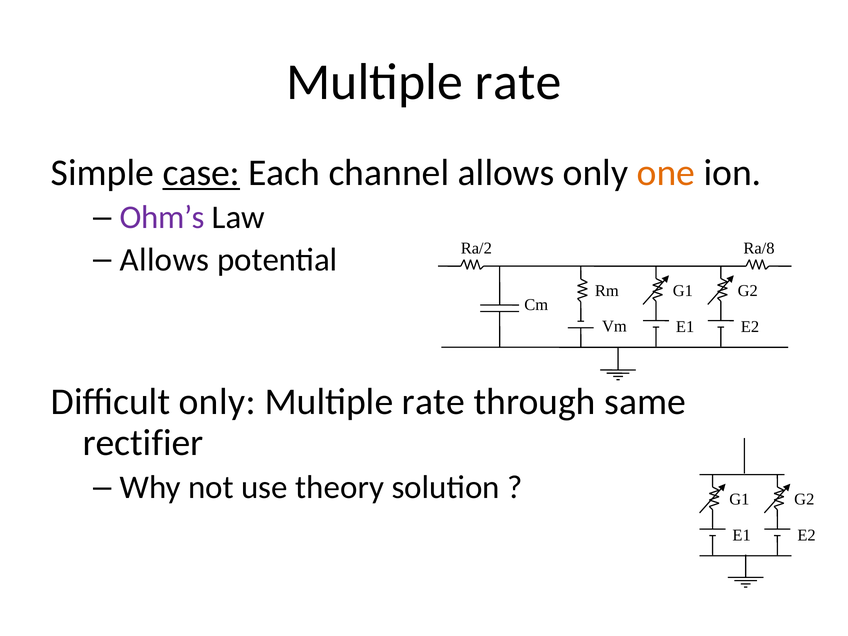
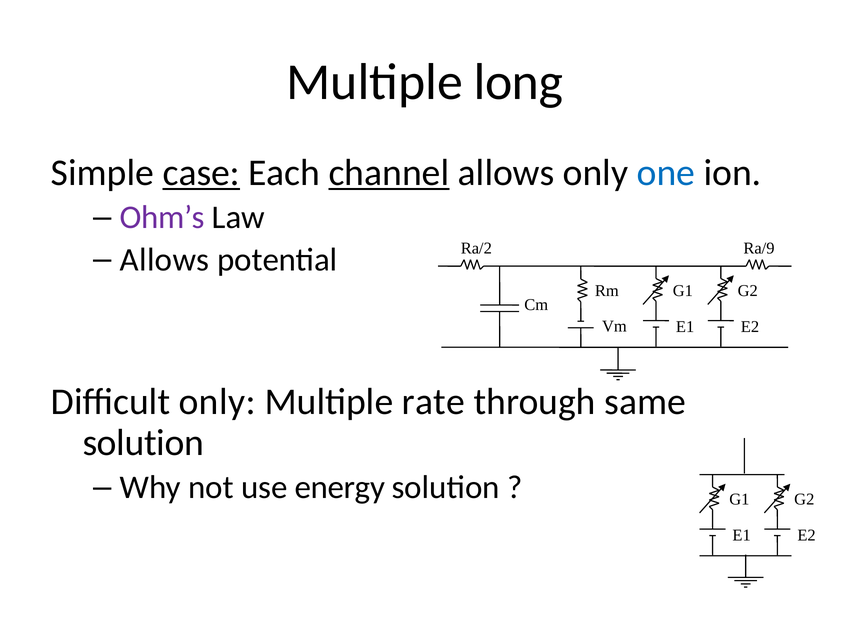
rate at (518, 82): rate -> long
channel underline: none -> present
one colour: orange -> blue
Ra/8: Ra/8 -> Ra/9
rectifier at (143, 443): rectifier -> solution
theory: theory -> energy
